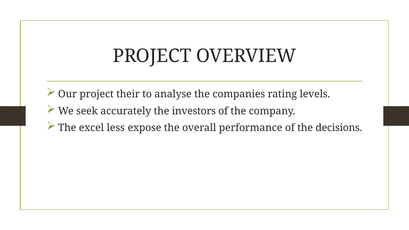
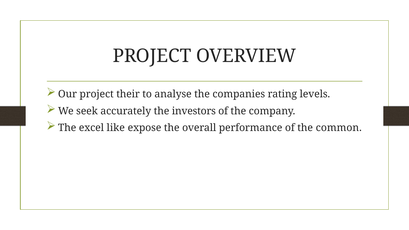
less: less -> like
decisions: decisions -> common
